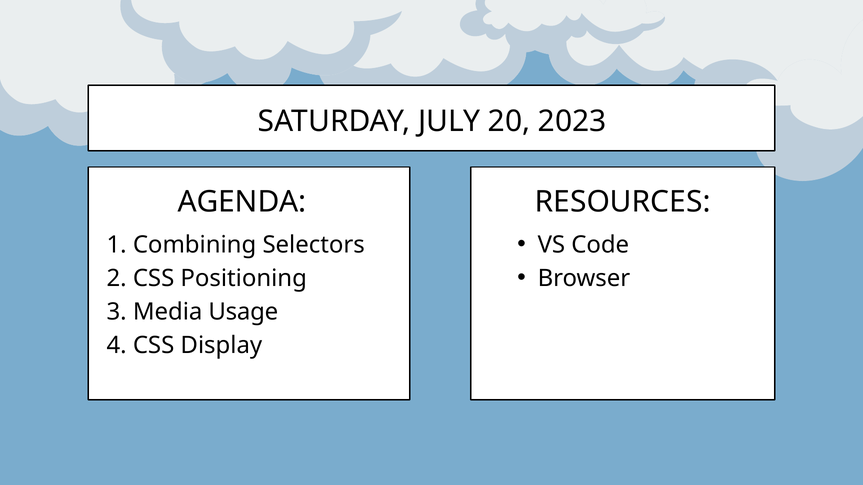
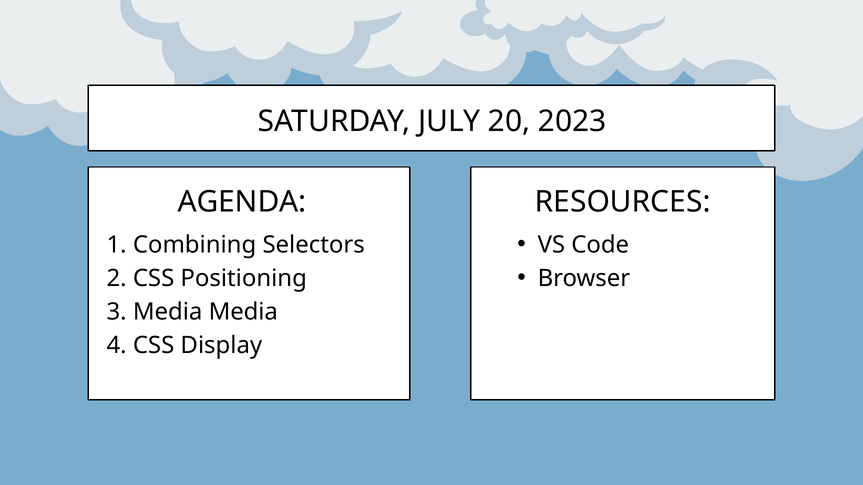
Media Usage: Usage -> Media
